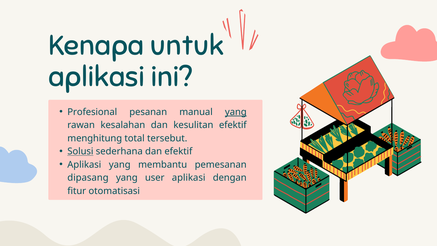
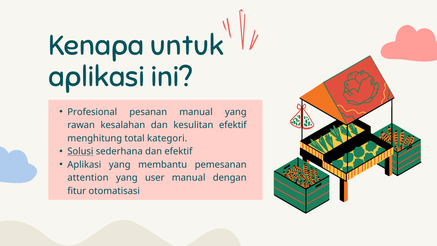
yang at (236, 112) underline: present -> none
tersebut: tersebut -> kategori
dipasang: dipasang -> attention
user aplikasi: aplikasi -> manual
